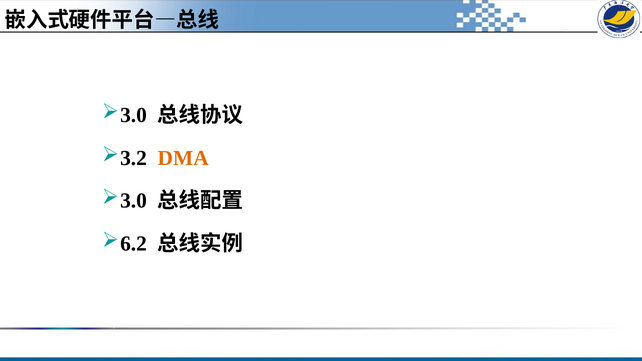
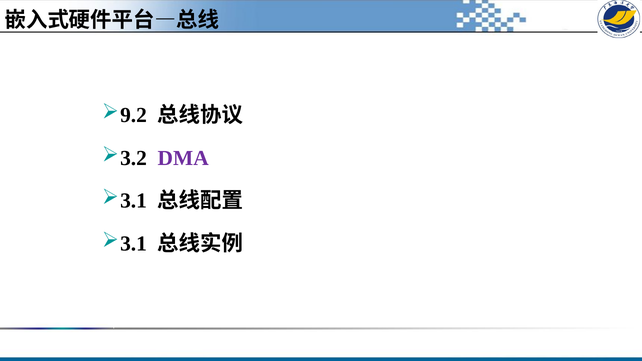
3.0 at (134, 115): 3.0 -> 9.2
DMA colour: orange -> purple
3.0 at (134, 201): 3.0 -> 3.1
6.2 at (134, 244): 6.2 -> 3.1
